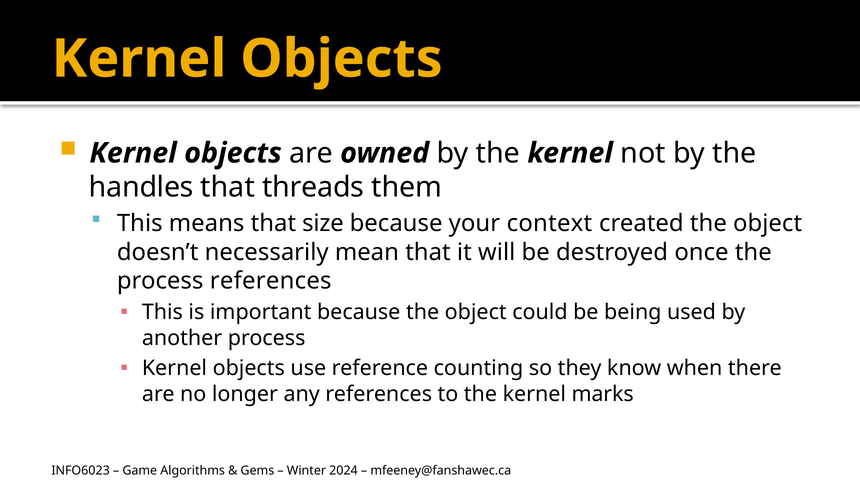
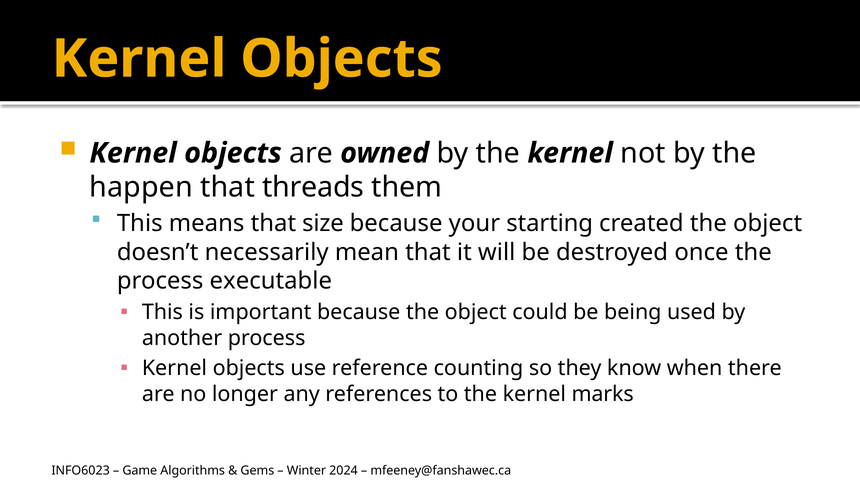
handles: handles -> happen
context: context -> starting
process references: references -> executable
